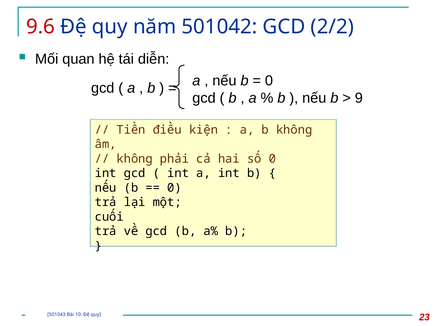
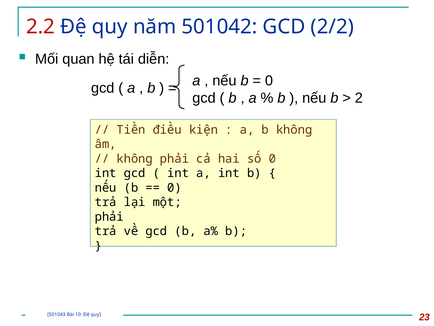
9.6: 9.6 -> 2.2
9: 9 -> 2
cuối at (109, 216): cuối -> phải
